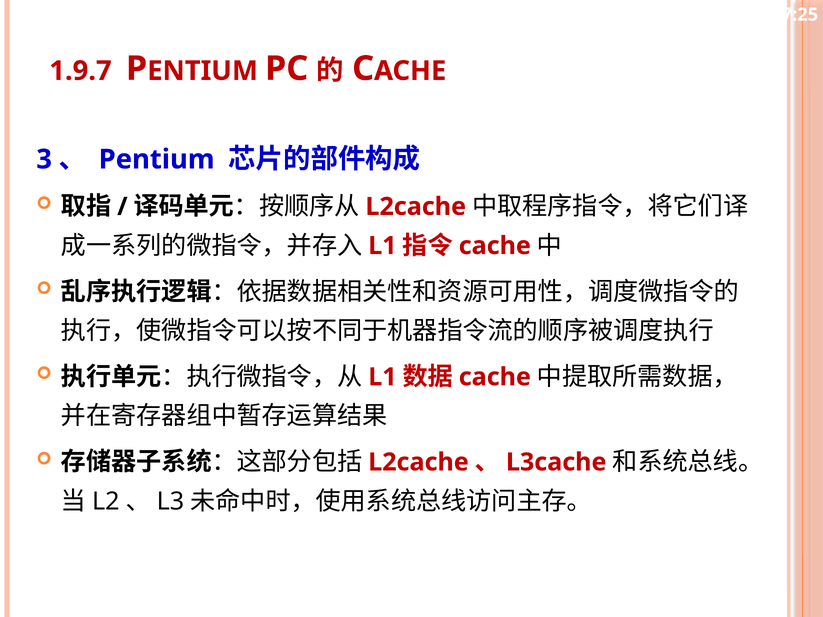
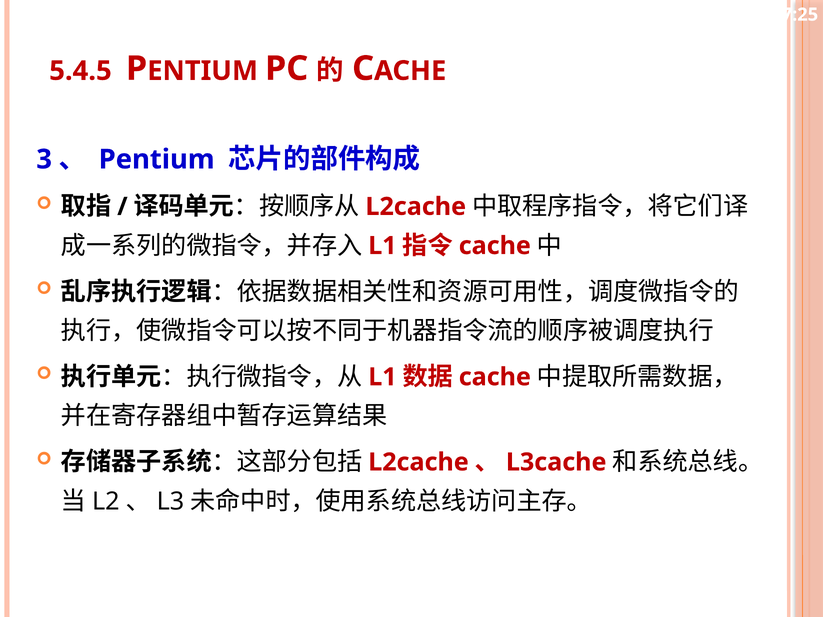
1.9.7: 1.9.7 -> 5.4.5
